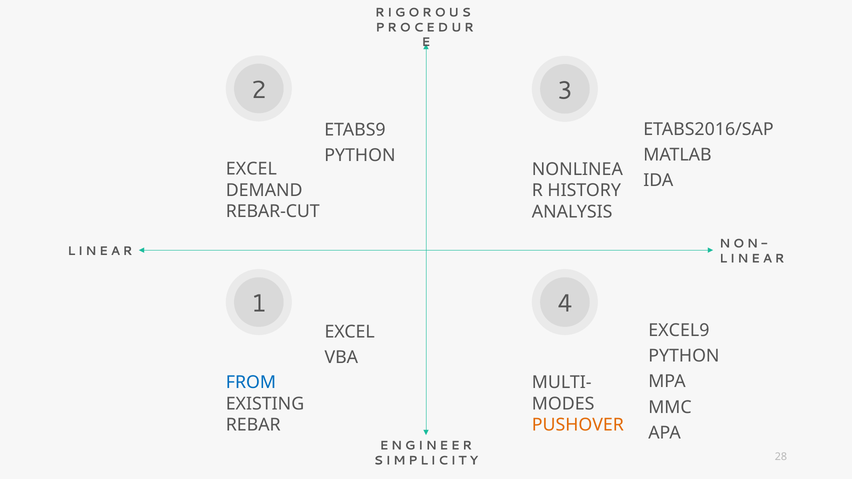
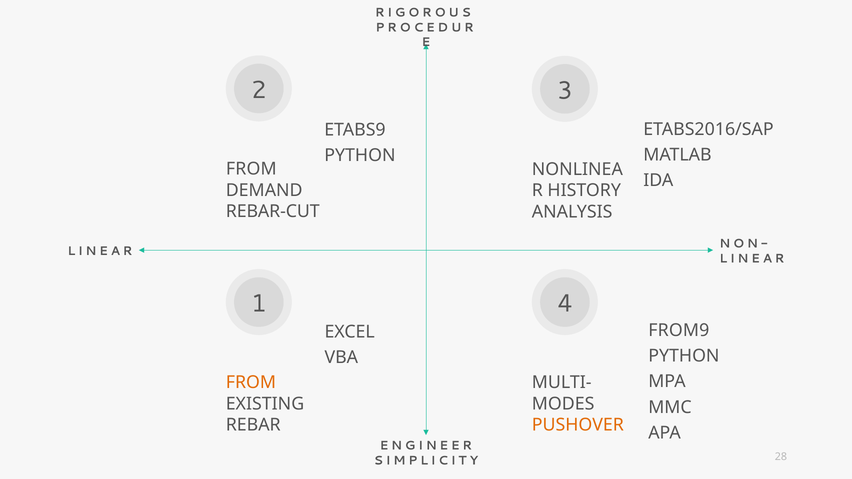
EXCEL at (251, 169): EXCEL -> FROM
EXCEL9: EXCEL9 -> FROM9
FROM at (251, 383) colour: blue -> orange
